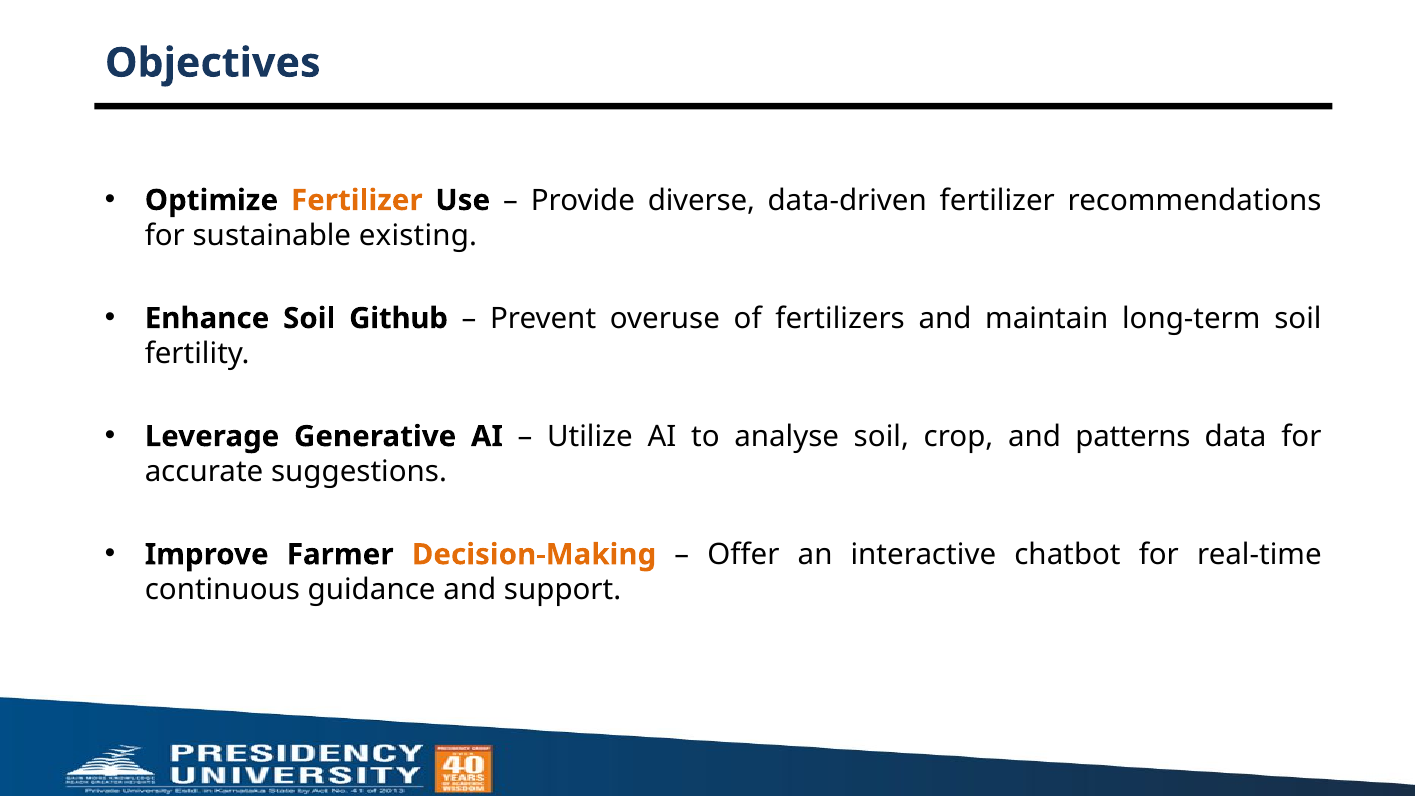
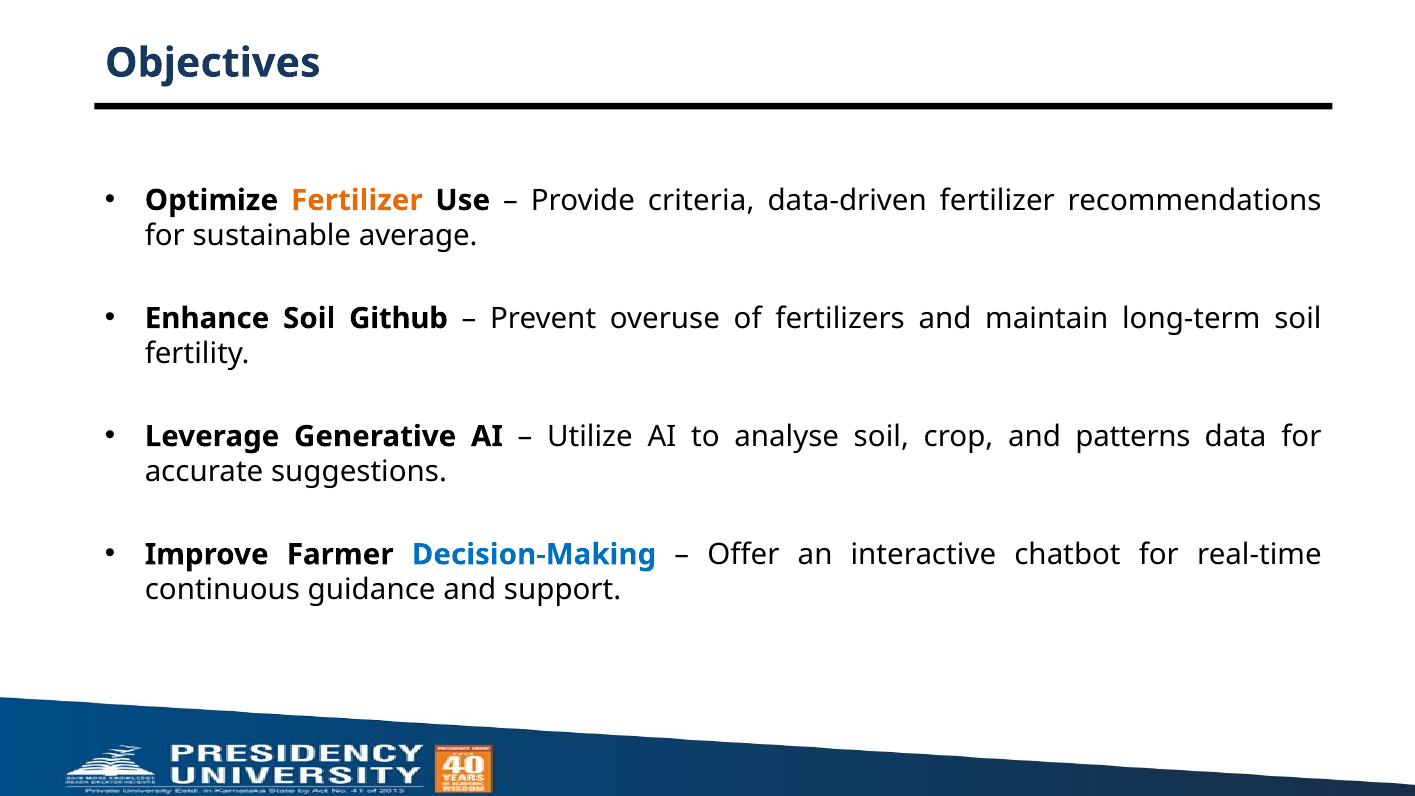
diverse: diverse -> criteria
existing: existing -> average
Decision-Making colour: orange -> blue
